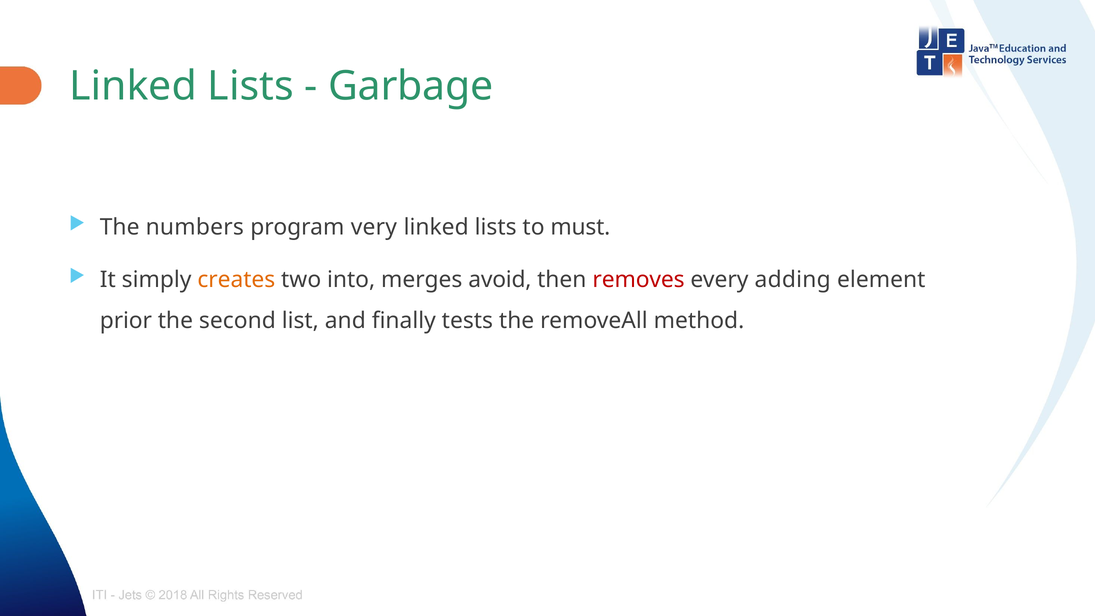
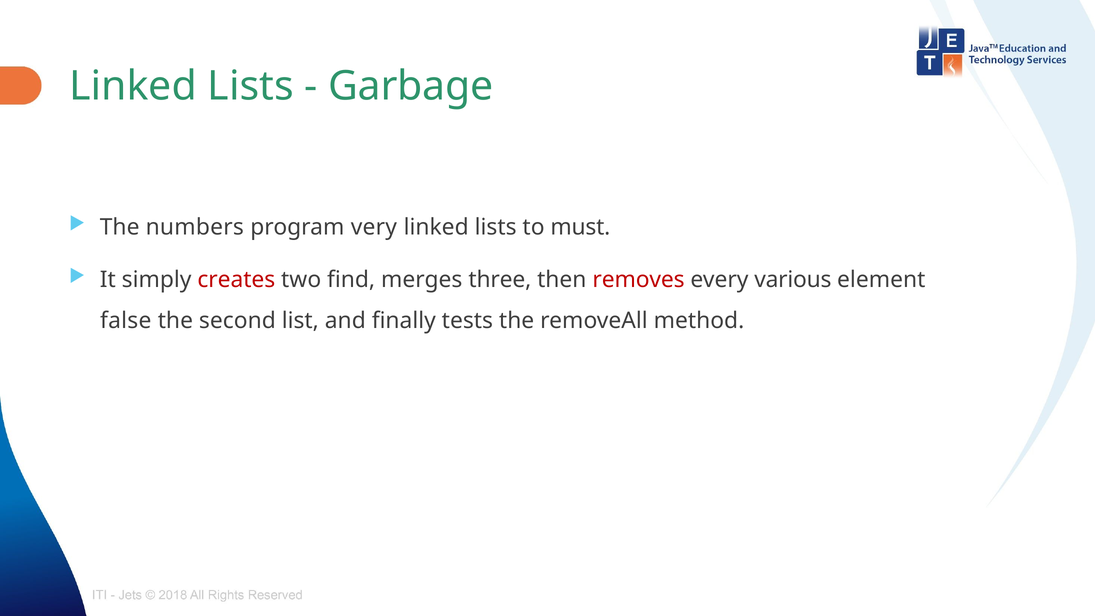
creates colour: orange -> red
into: into -> find
avoid: avoid -> three
adding: adding -> various
prior: prior -> false
